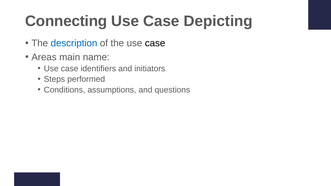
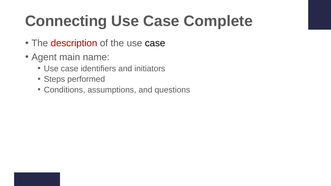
Depicting: Depicting -> Complete
description colour: blue -> red
Areas: Areas -> Agent
